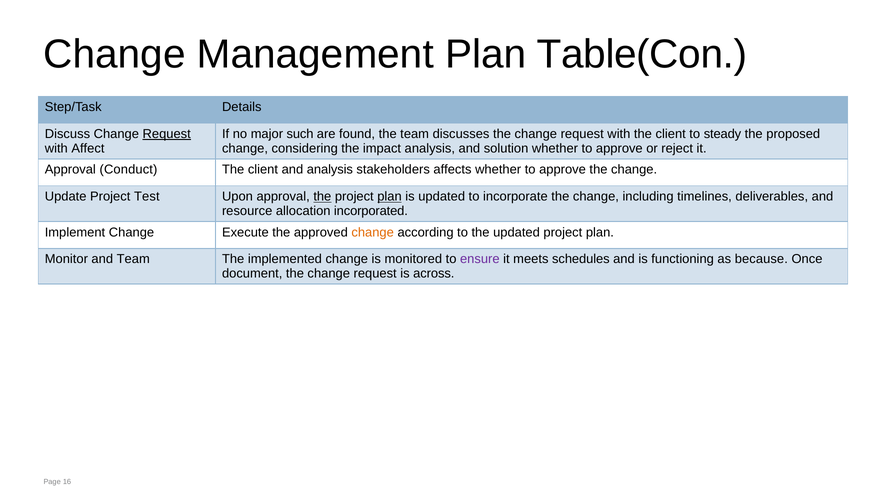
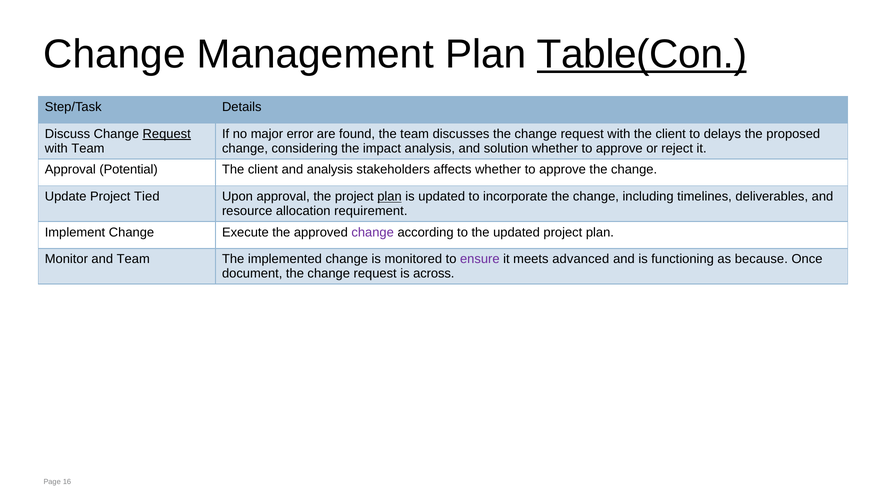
Table(Con underline: none -> present
such: such -> error
steady: steady -> delays
with Affect: Affect -> Team
Conduct: Conduct -> Potential
Test: Test -> Tied
the at (322, 197) underline: present -> none
incorporated: incorporated -> requirement
change at (373, 232) colour: orange -> purple
schedules: schedules -> advanced
